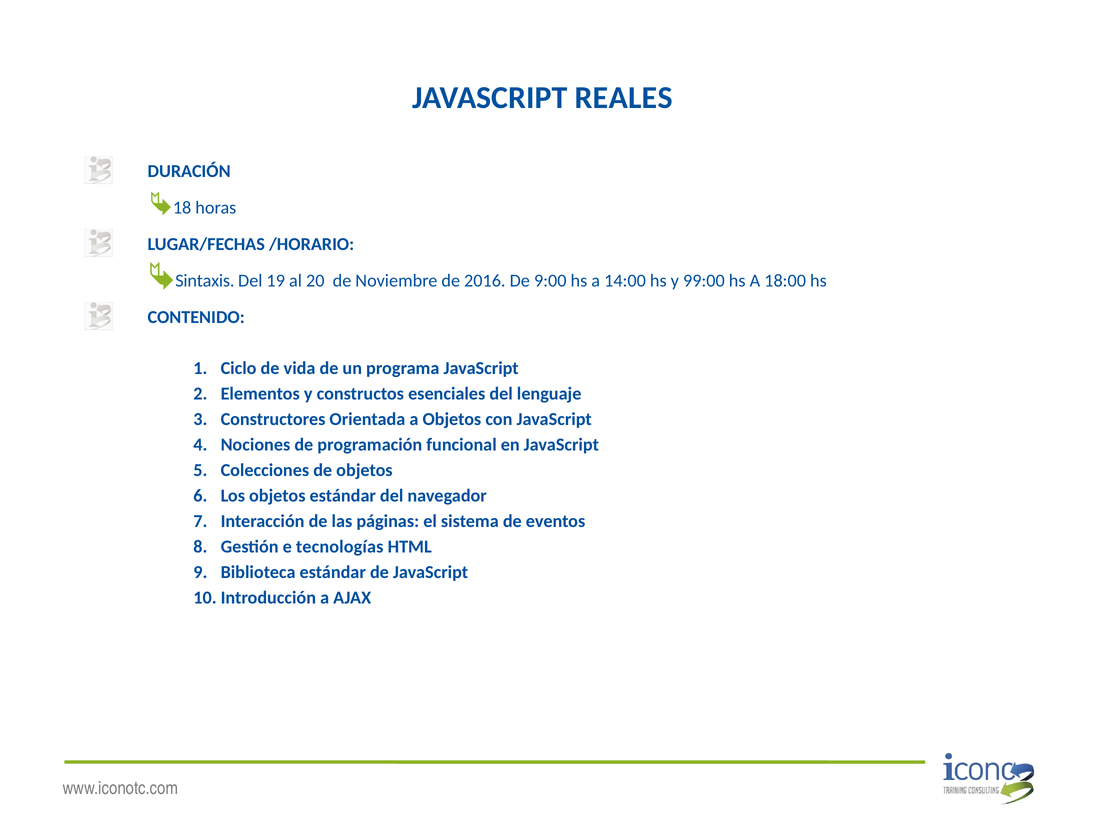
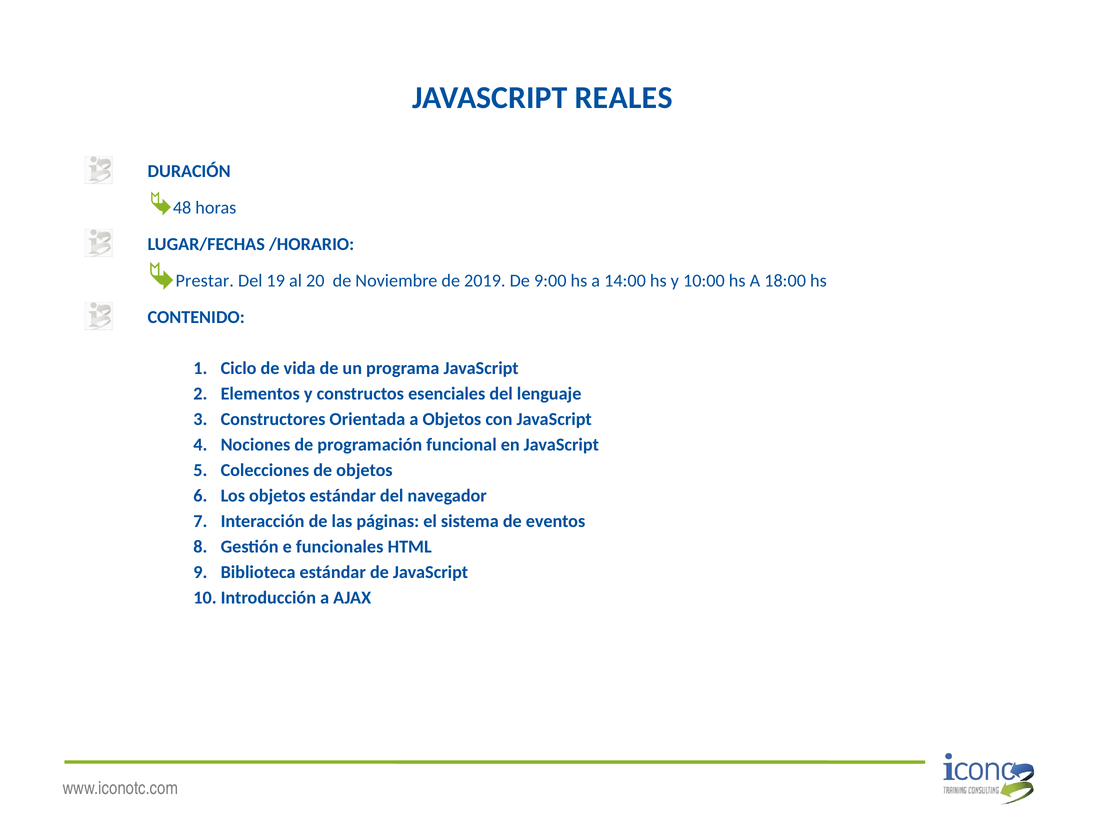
18: 18 -> 48
Sintaxis: Sintaxis -> Prestar
2016: 2016 -> 2019
99:00: 99:00 -> 10:00
tecnologías: tecnologías -> funcionales
